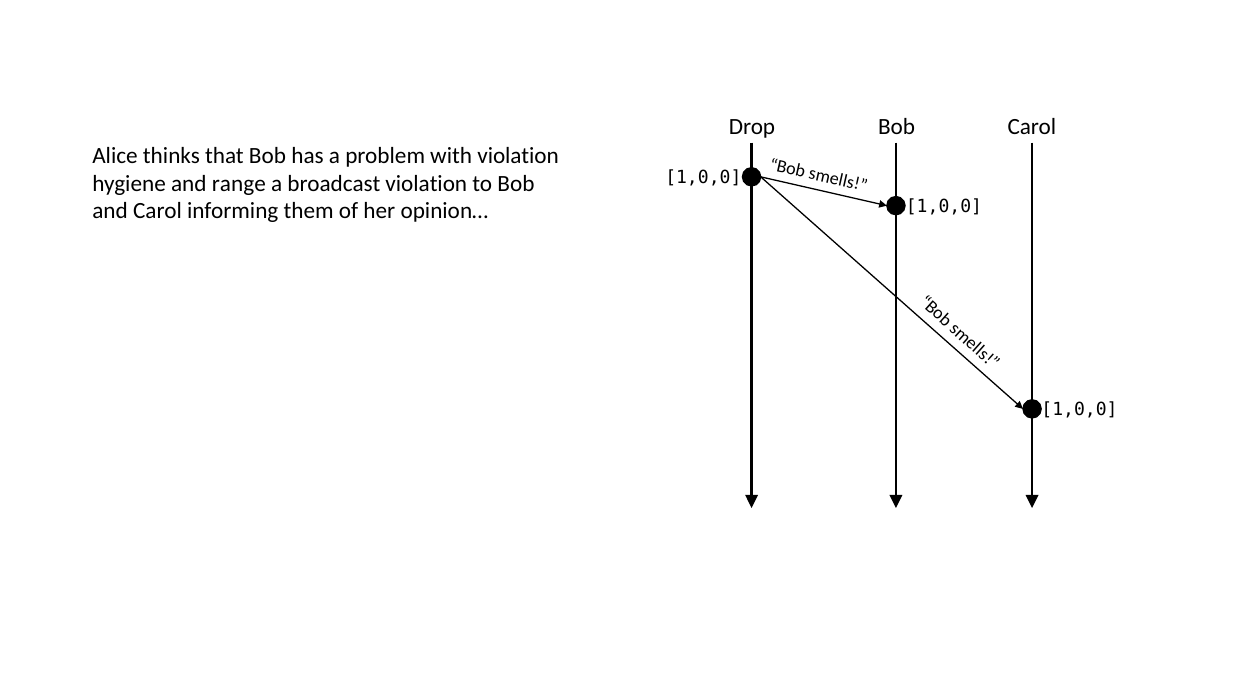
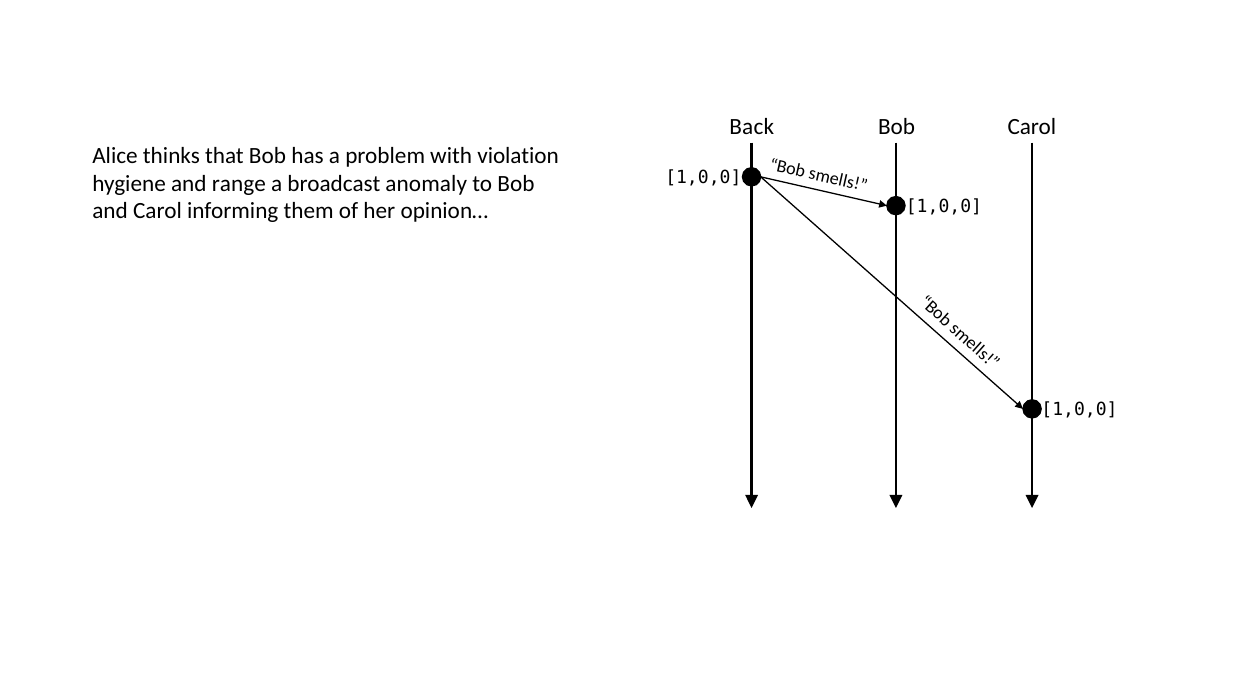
Drop: Drop -> Back
broadcast violation: violation -> anomaly
